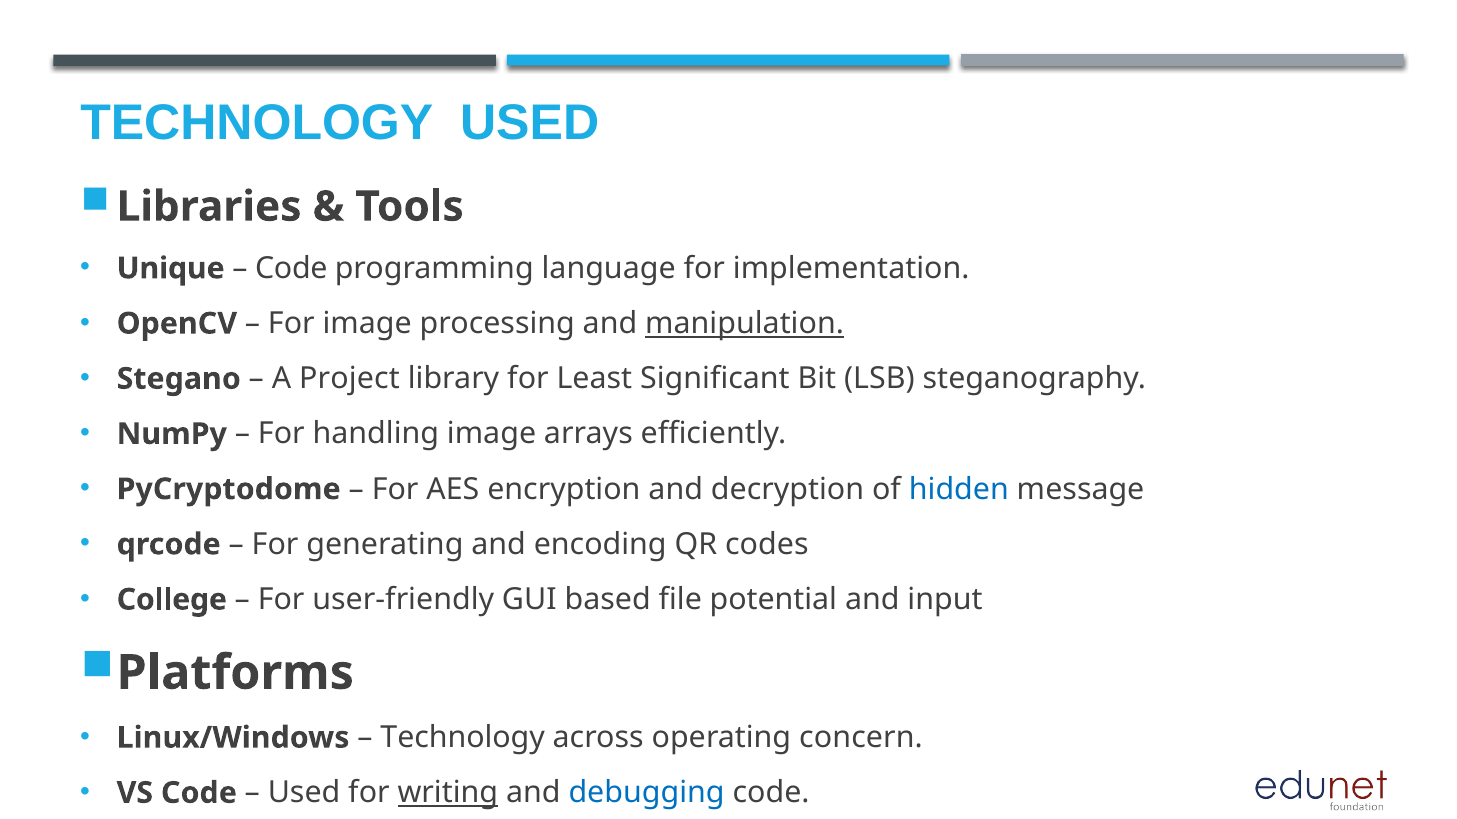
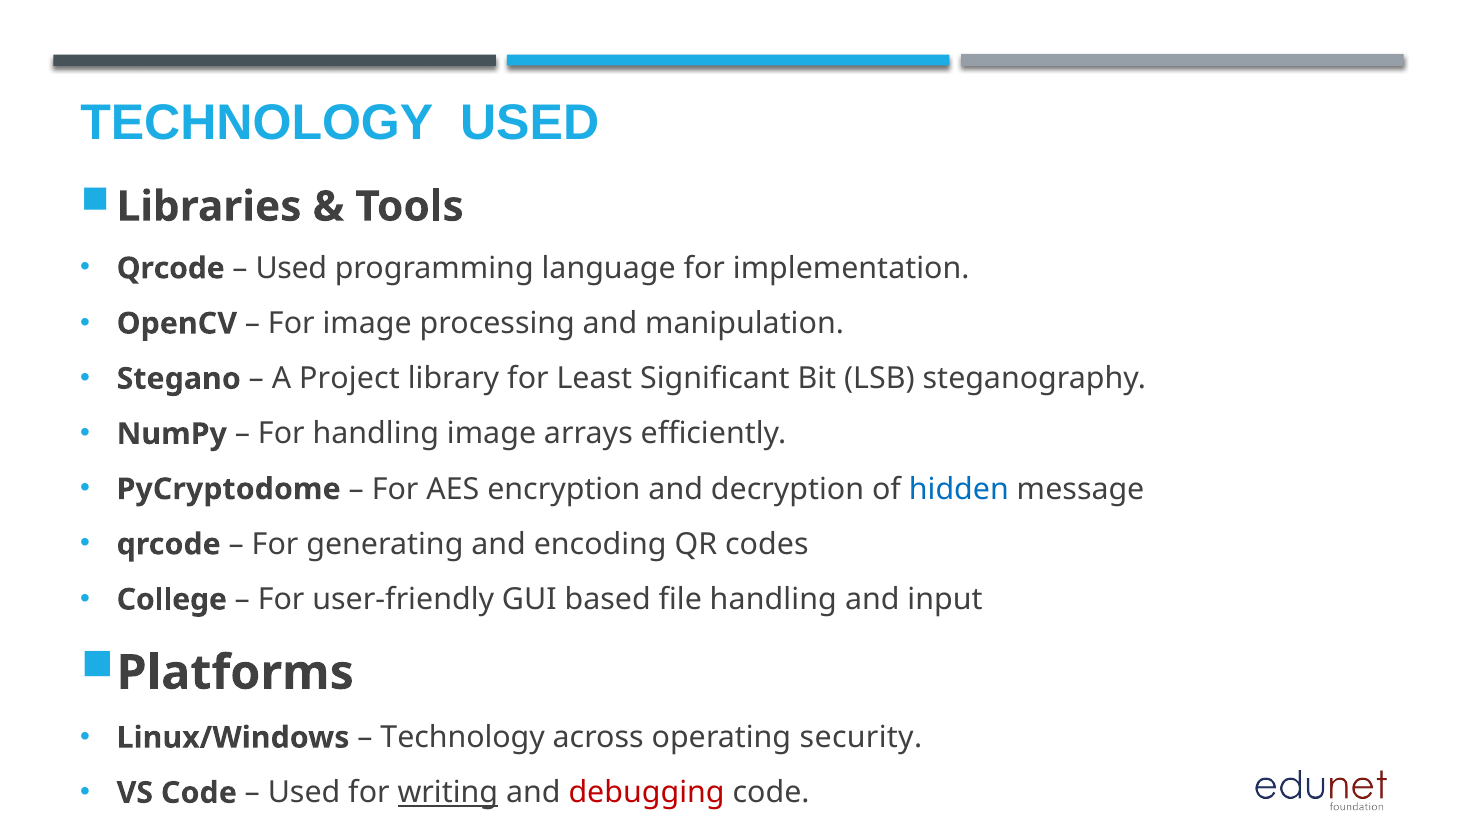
Unique at (171, 269): Unique -> Qrcode
Code at (291, 269): Code -> Used
manipulation underline: present -> none
file potential: potential -> handling
concern: concern -> security
debugging colour: blue -> red
